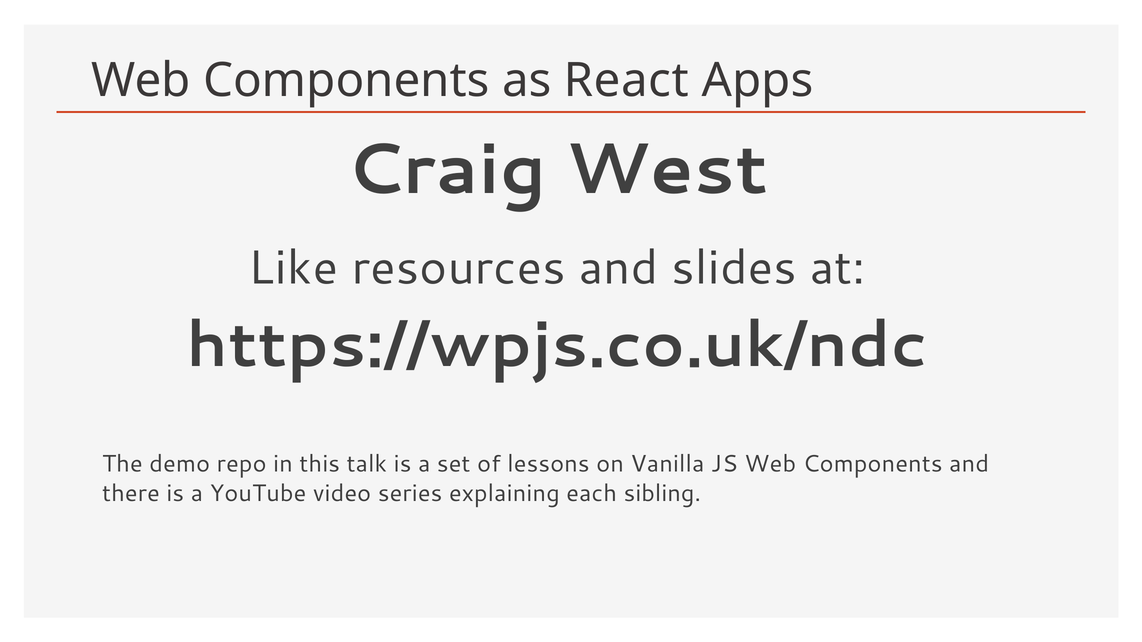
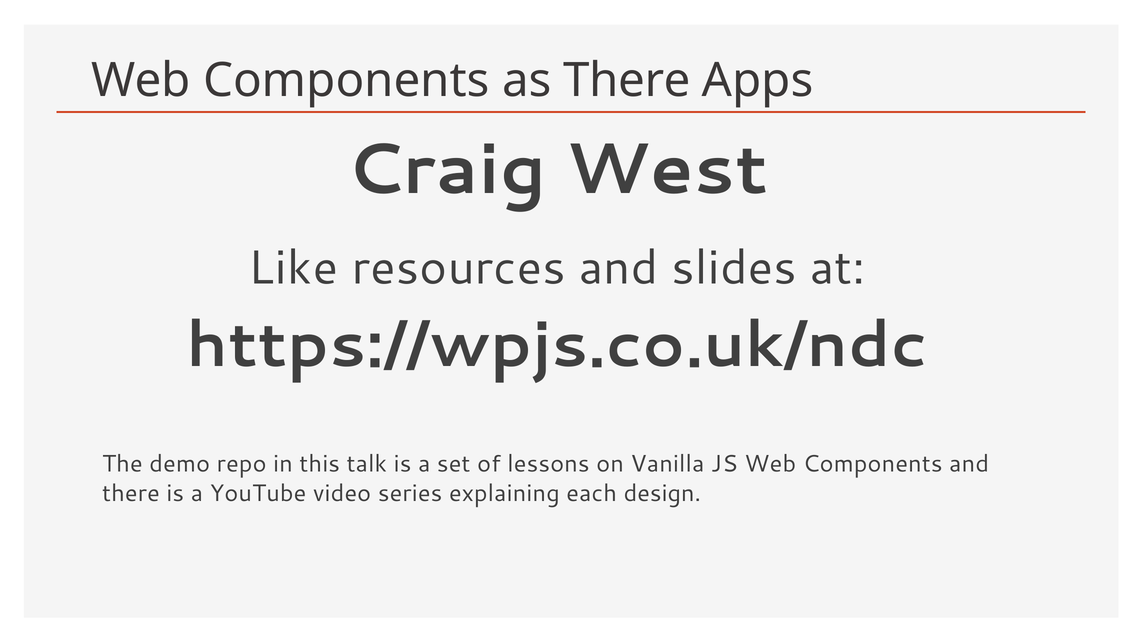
as React: React -> There
sibling: sibling -> design
